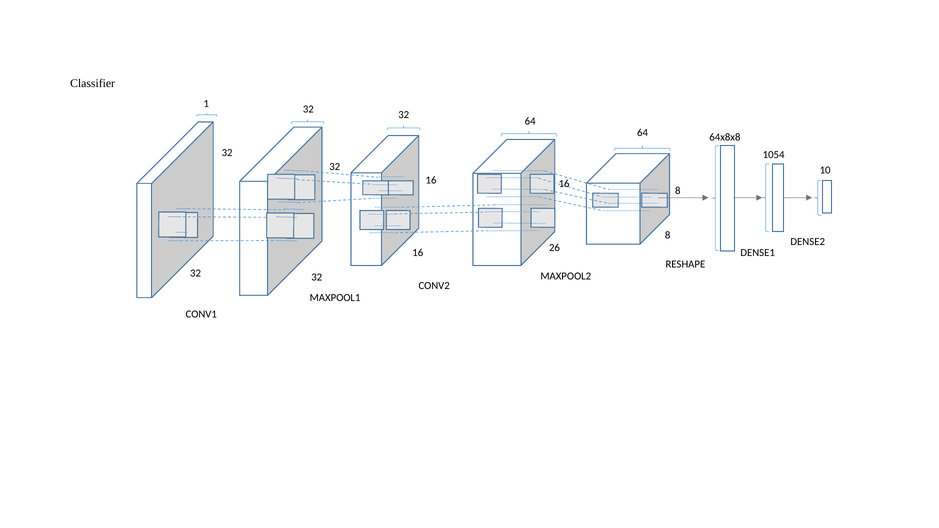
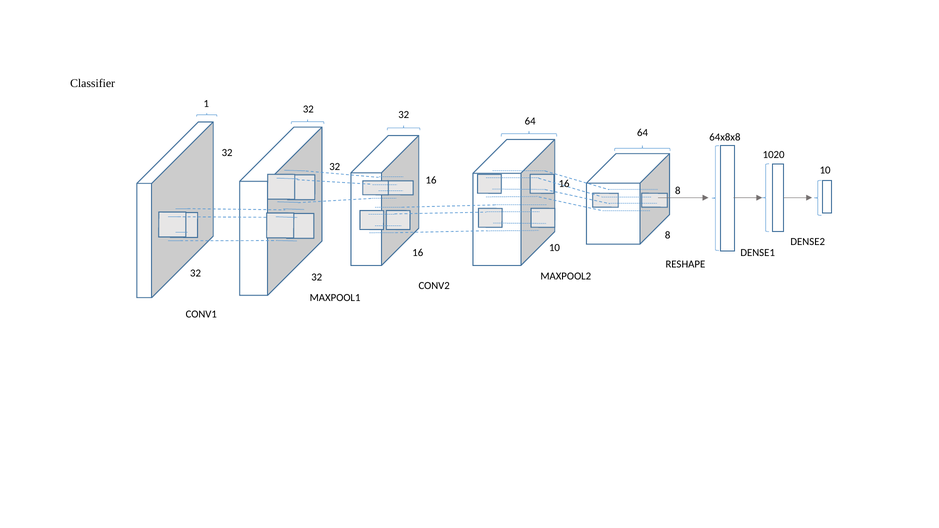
1054: 1054 -> 1020
16 26: 26 -> 10
